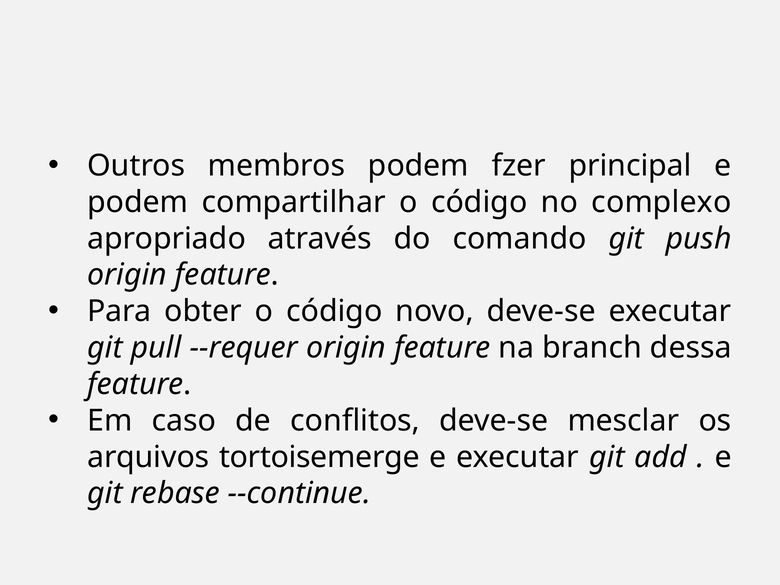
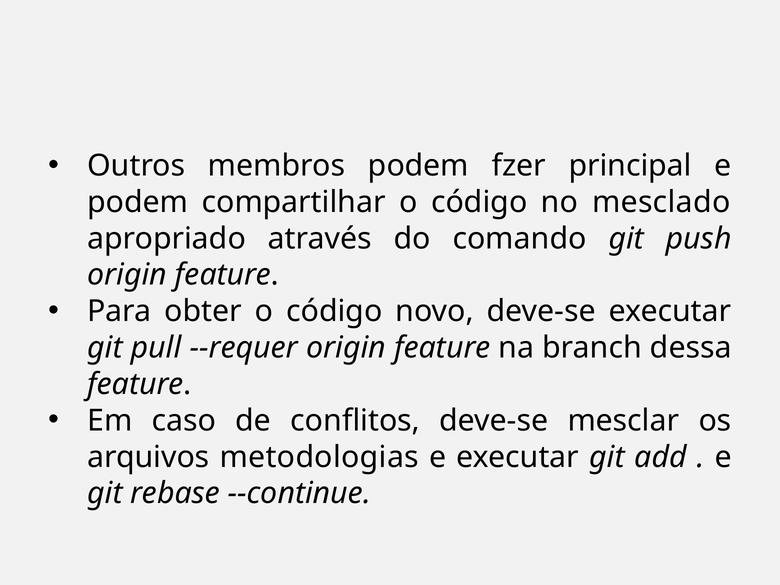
complexo: complexo -> mesclado
tortoisemerge: tortoisemerge -> metodologias
